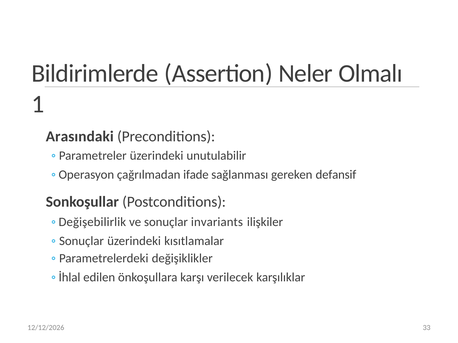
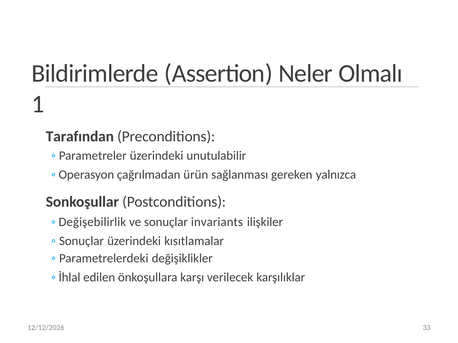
Arasındaki: Arasındaki -> Tarafından
ifade: ifade -> ürün
defansif: defansif -> yalnızca
